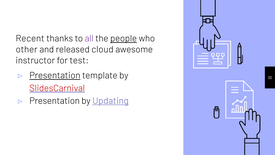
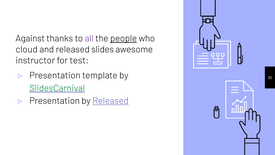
Recent: Recent -> Against
other: other -> cloud
cloud: cloud -> slides
Presentation at (55, 75) underline: present -> none
SlidesCarnival colour: red -> green
by Updating: Updating -> Released
